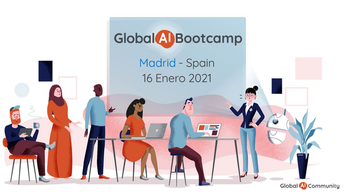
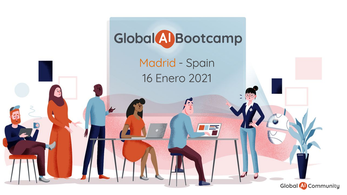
Madrid colour: blue -> orange
